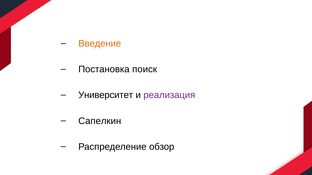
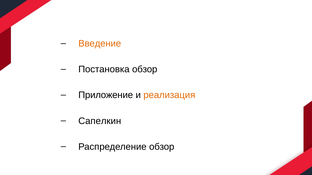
Постановка поиск: поиск -> обзор
Университет: Университет -> Приложение
реализация colour: purple -> orange
